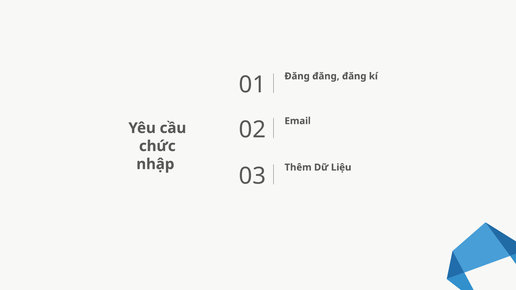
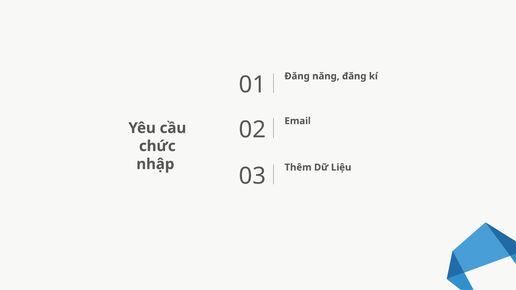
đăng at (326, 76): đăng -> năng
